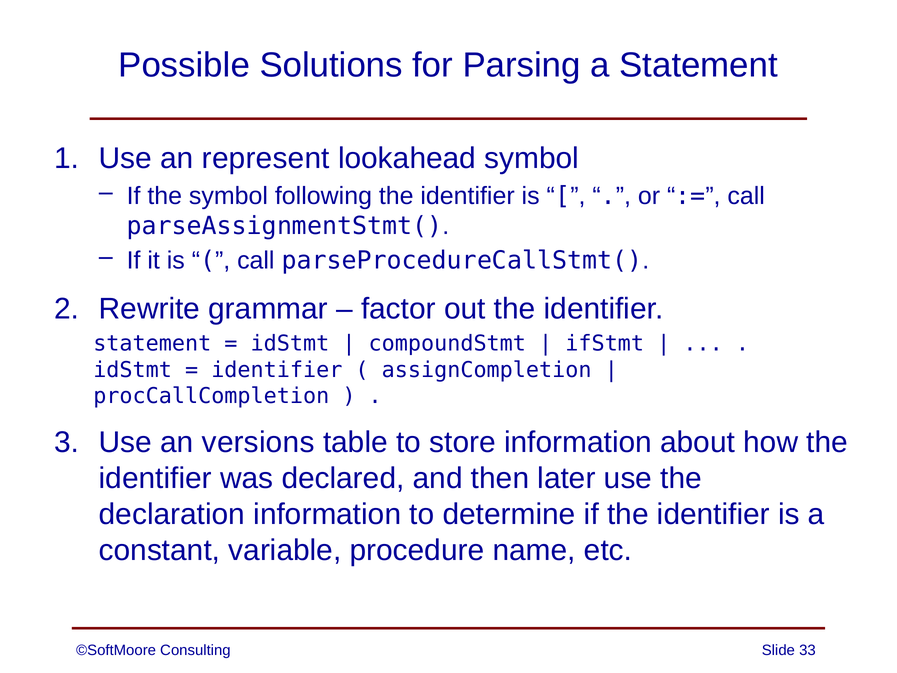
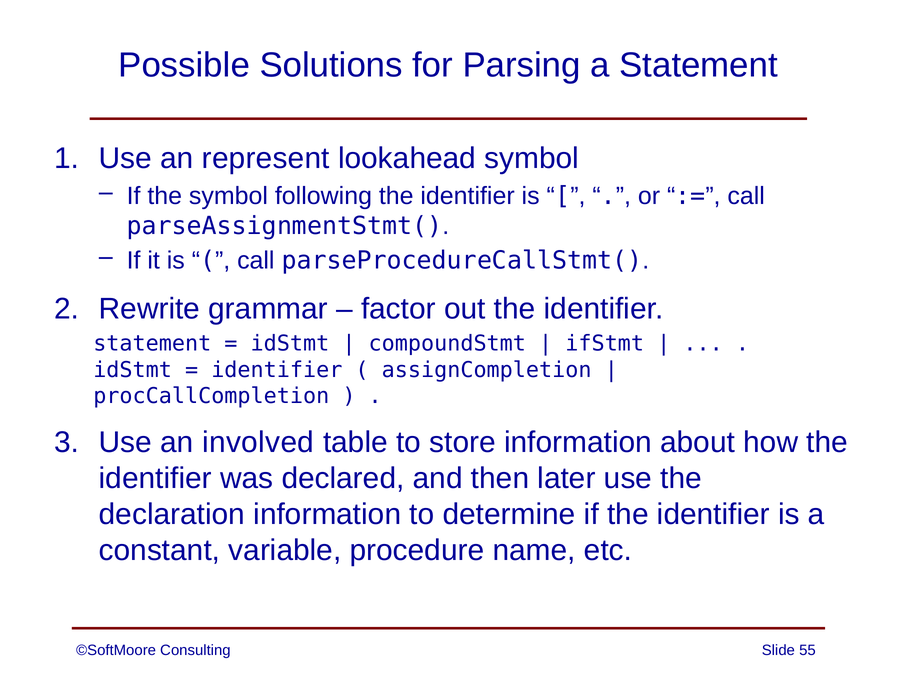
versions: versions -> involved
33: 33 -> 55
